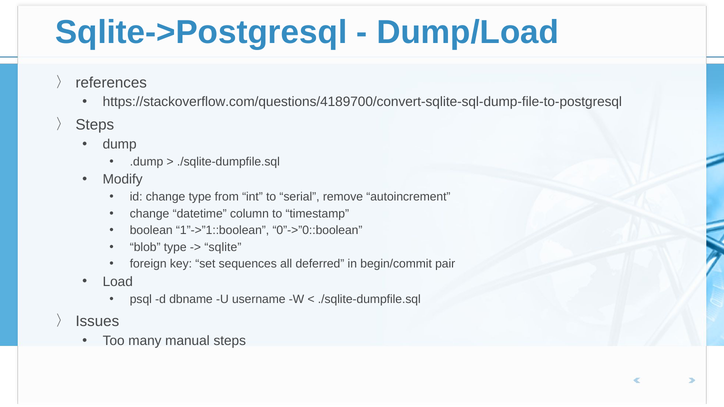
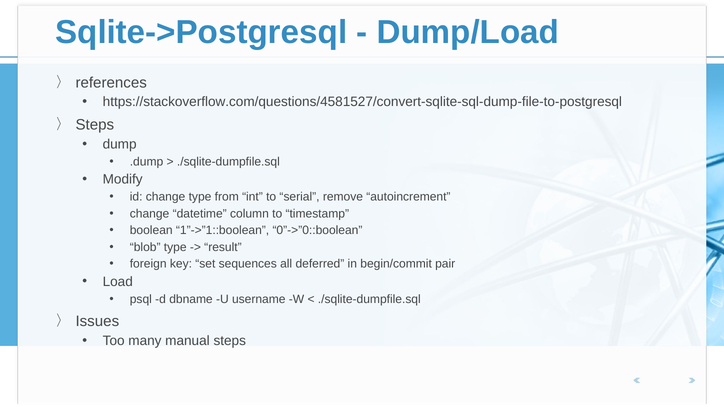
https://stackoverflow.com/questions/4189700/convert-sqlite-sql-dump-file-to-postgresql: https://stackoverflow.com/questions/4189700/convert-sqlite-sql-dump-file-to-postgresql -> https://stackoverflow.com/questions/4581527/convert-sqlite-sql-dump-file-to-postgresql
sqlite: sqlite -> result
